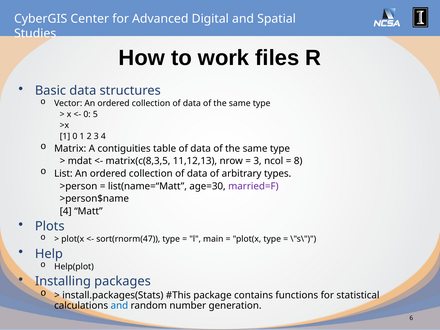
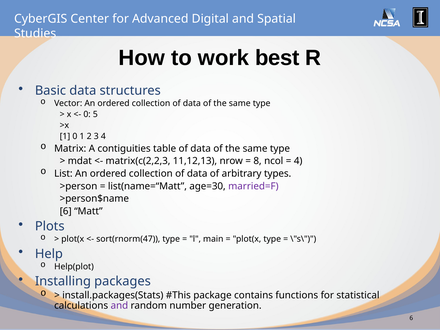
files: files -> best
matrix(c(8,3,5: matrix(c(8,3,5 -> matrix(c(2,2,3
3 at (258, 161): 3 -> 8
8 at (298, 161): 8 -> 4
4 at (66, 211): 4 -> 6
and at (119, 306) colour: blue -> purple
